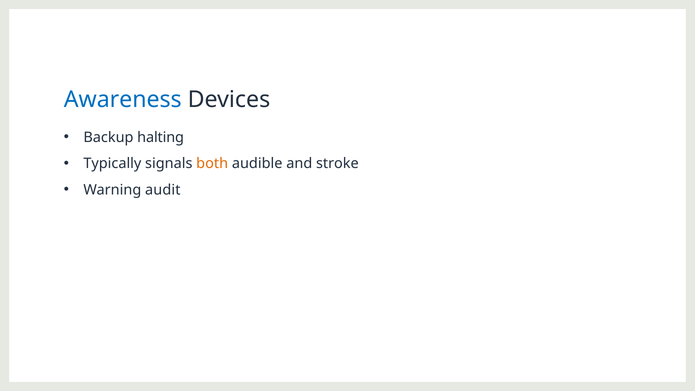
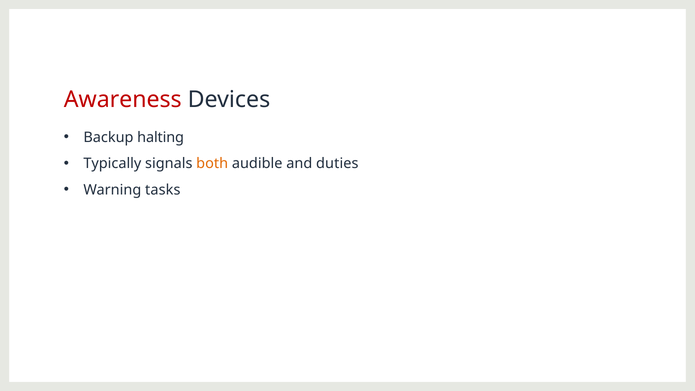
Awareness colour: blue -> red
stroke: stroke -> duties
audit: audit -> tasks
